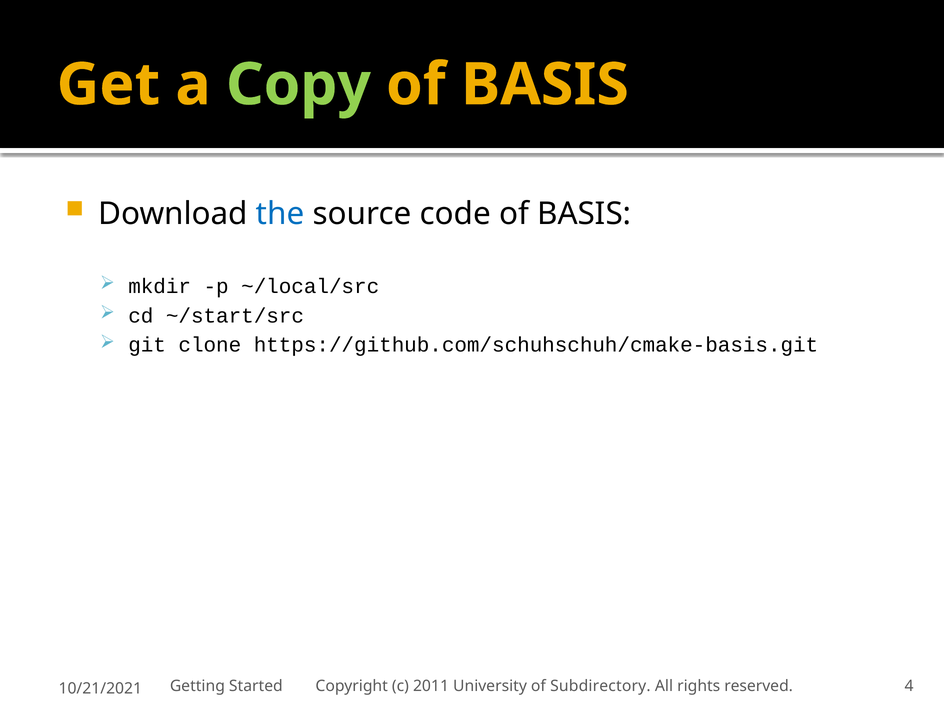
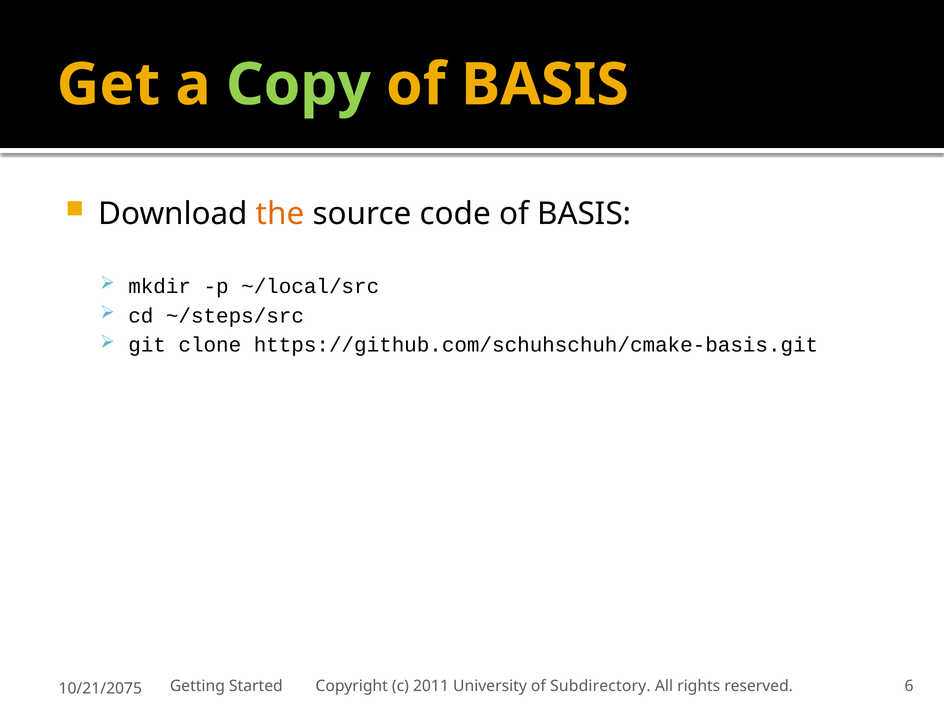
the colour: blue -> orange
~/start/src: ~/start/src -> ~/steps/src
4: 4 -> 6
10/21/2021: 10/21/2021 -> 10/21/2075
